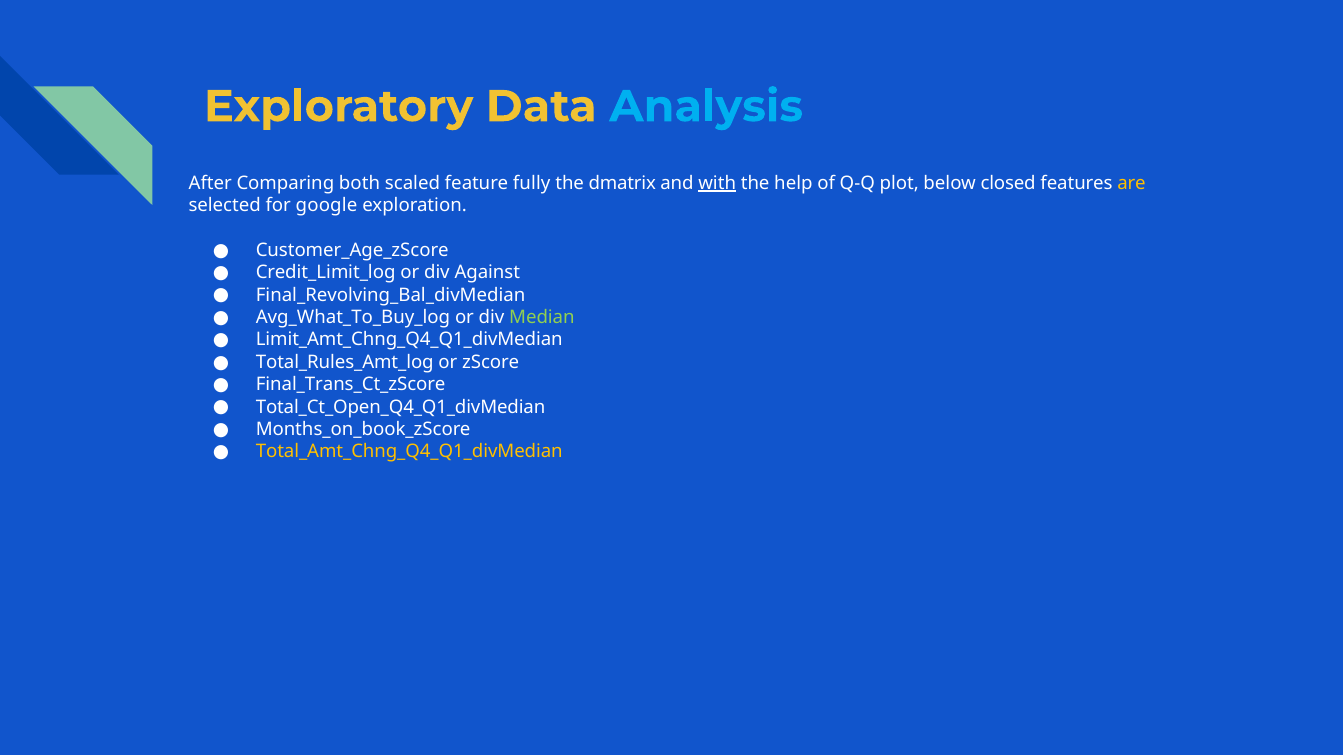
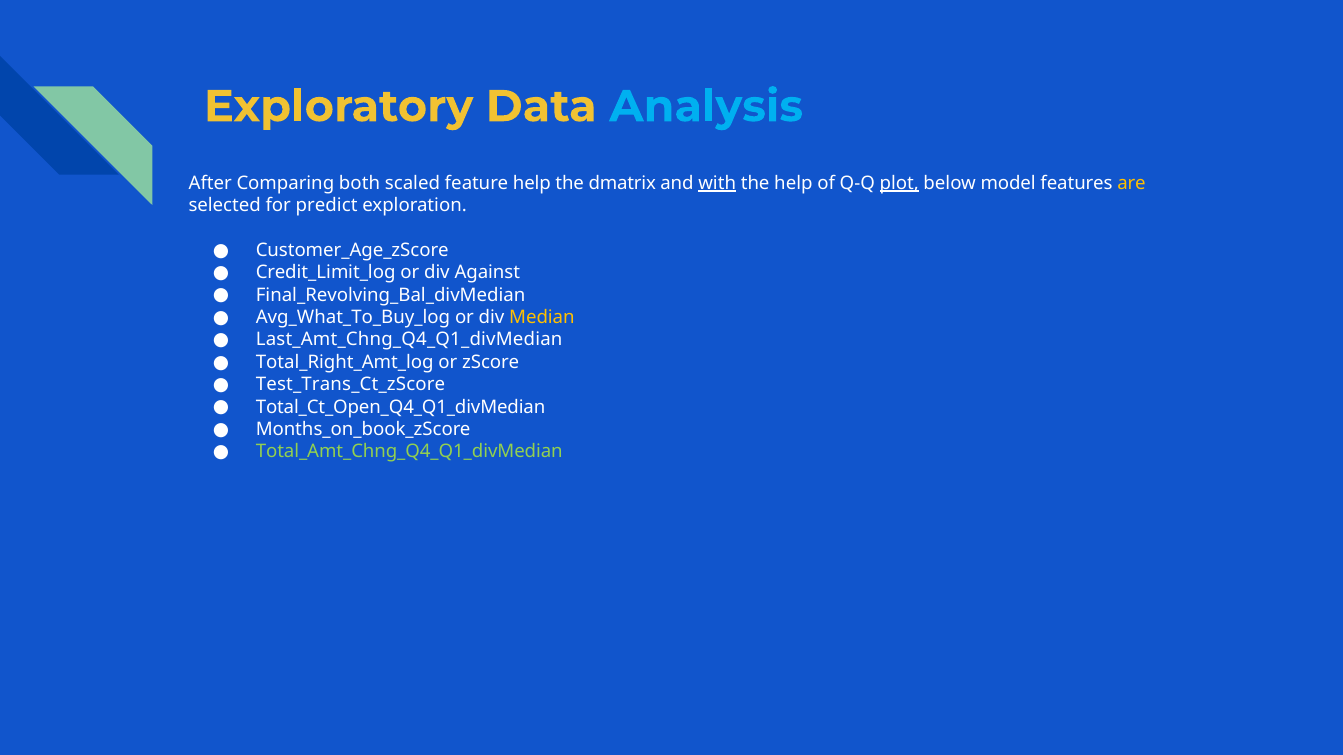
feature fully: fully -> help
plot underline: none -> present
closed: closed -> model
google: google -> predict
Median colour: light green -> yellow
Limit_Amt_Chng_Q4_Q1_divMedian: Limit_Amt_Chng_Q4_Q1_divMedian -> Last_Amt_Chng_Q4_Q1_divMedian
Total_Rules_Amt_log: Total_Rules_Amt_log -> Total_Right_Amt_log
Final_Trans_Ct_zScore: Final_Trans_Ct_zScore -> Test_Trans_Ct_zScore
Total_Amt_Chng_Q4_Q1_divMedian colour: yellow -> light green
